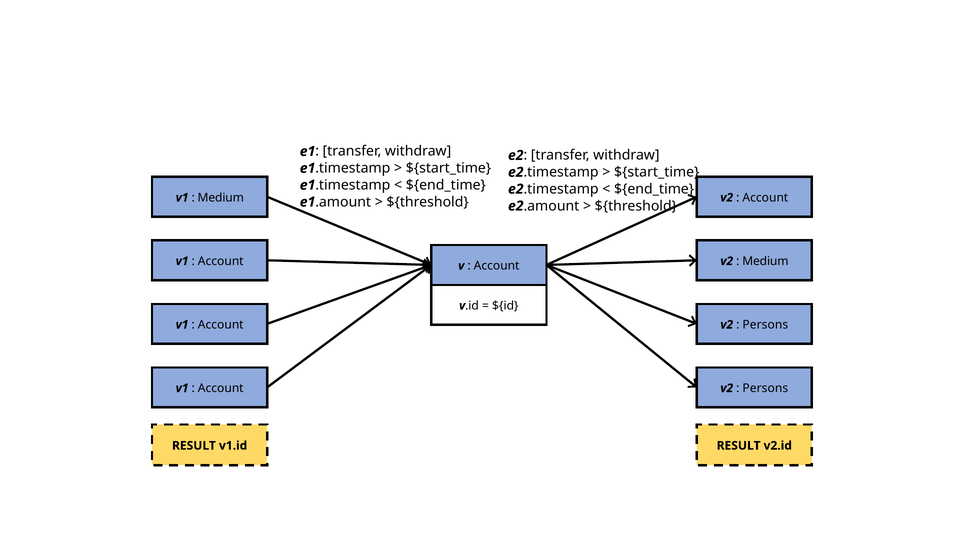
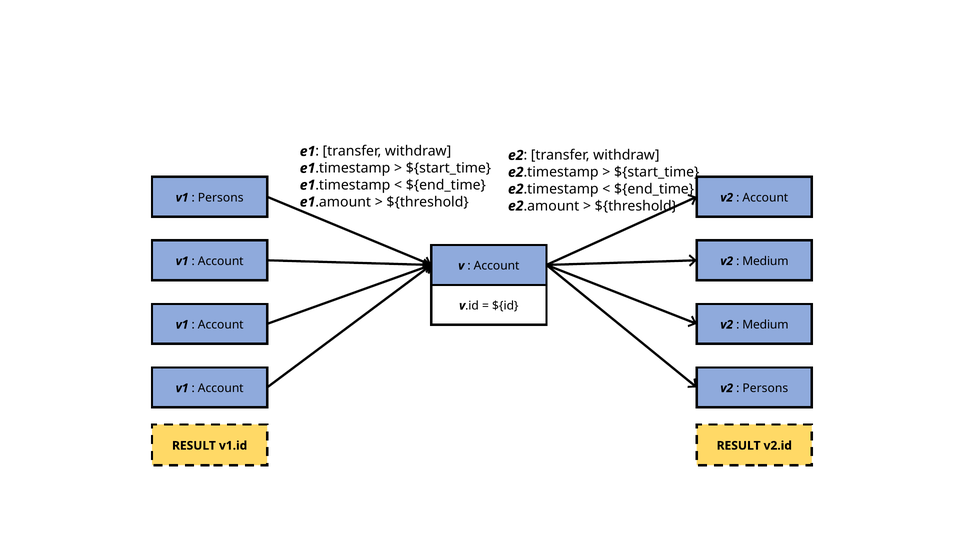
Medium at (221, 198): Medium -> Persons
Persons at (765, 325): Persons -> Medium
